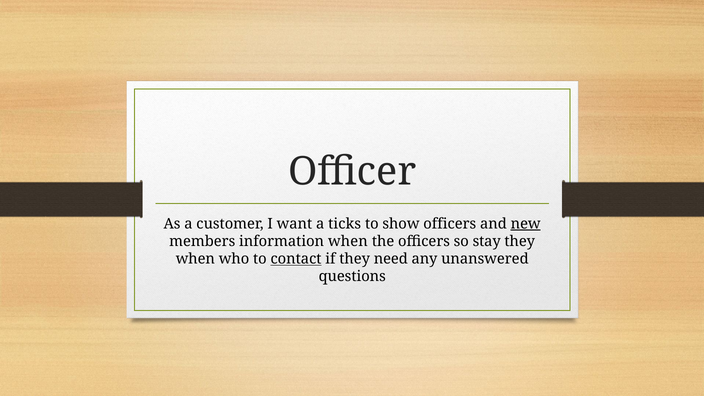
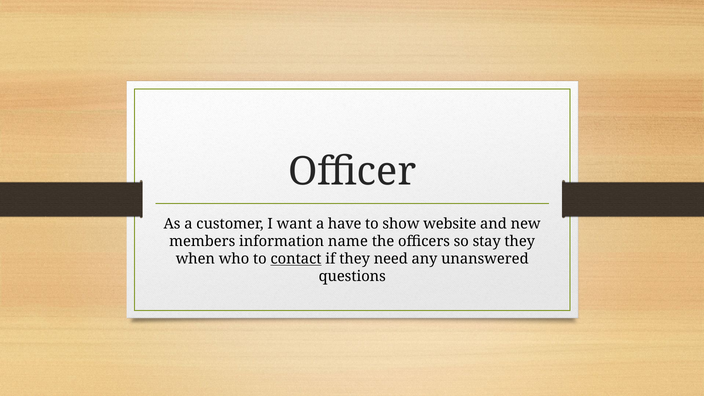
ticks: ticks -> have
show officers: officers -> website
new underline: present -> none
information when: when -> name
